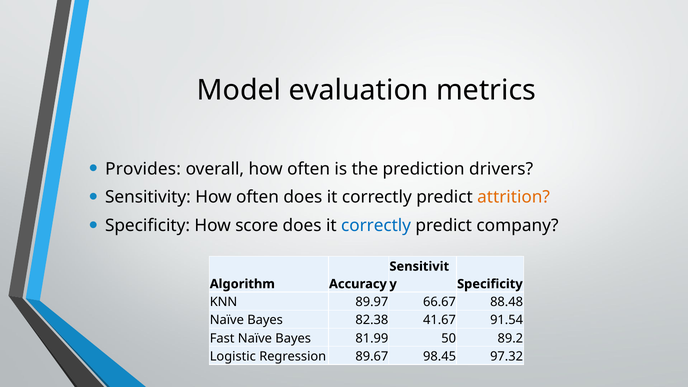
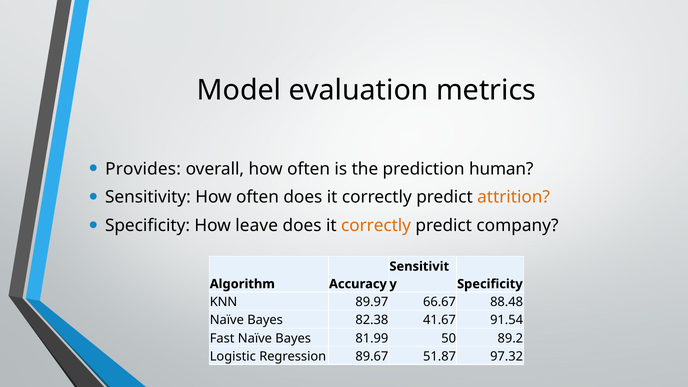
drivers: drivers -> human
score: score -> leave
correctly at (376, 226) colour: blue -> orange
98.45: 98.45 -> 51.87
